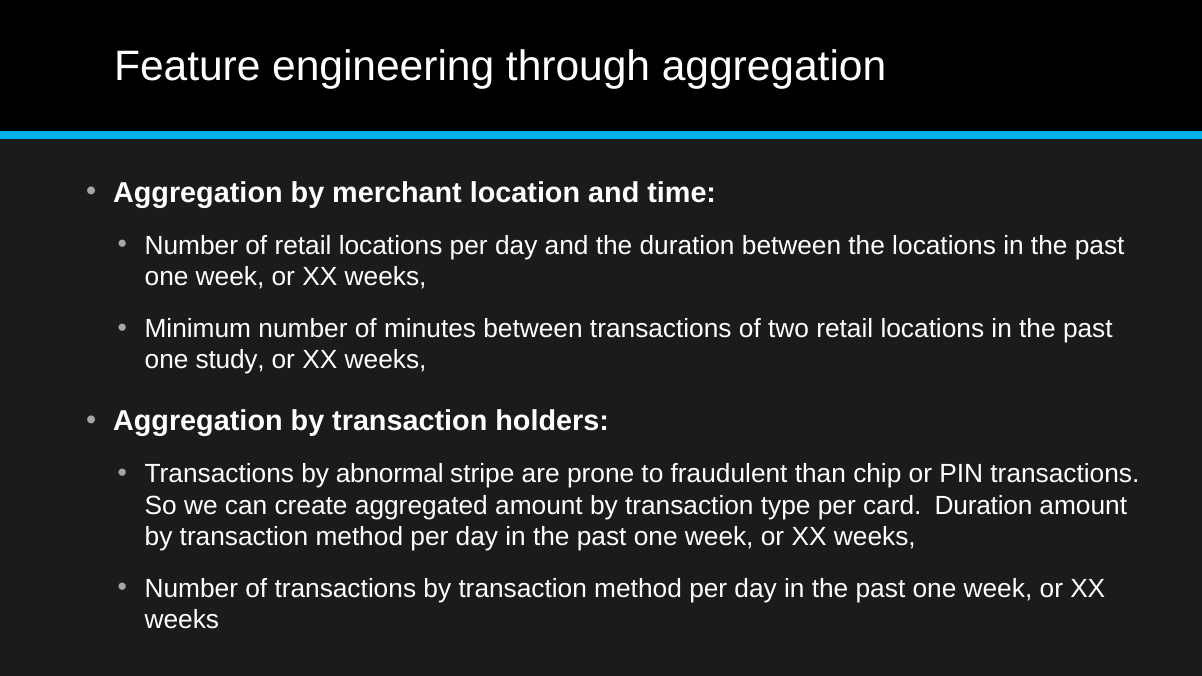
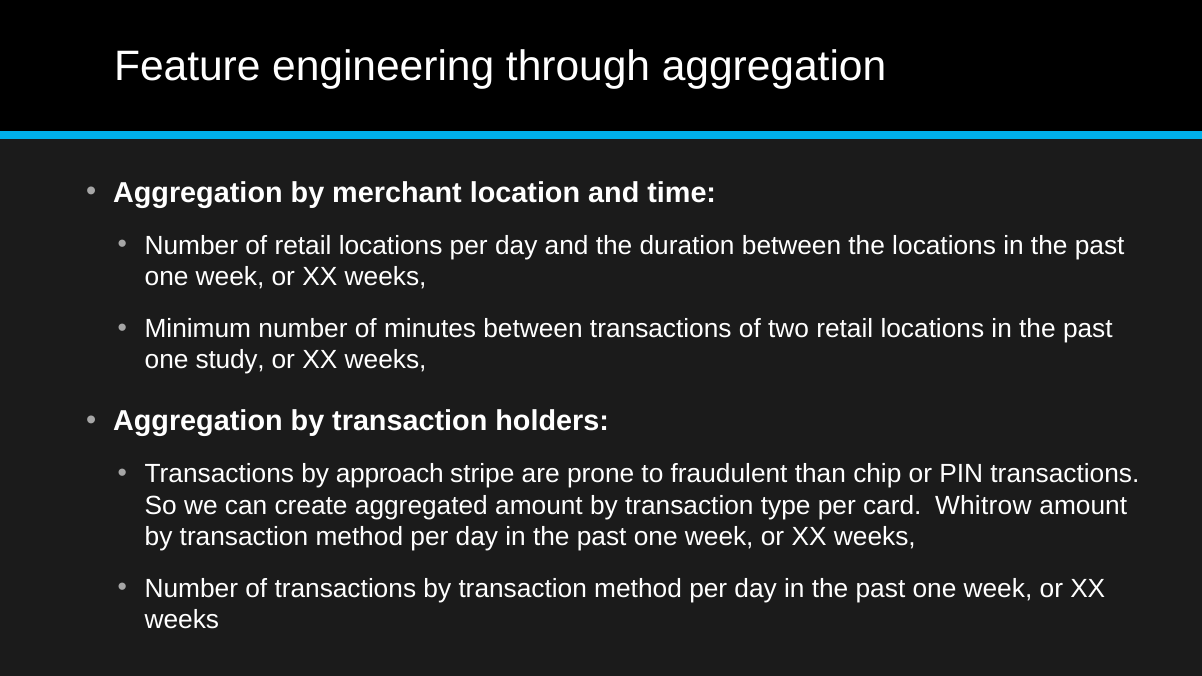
abnormal: abnormal -> approach
card Duration: Duration -> Whitrow
